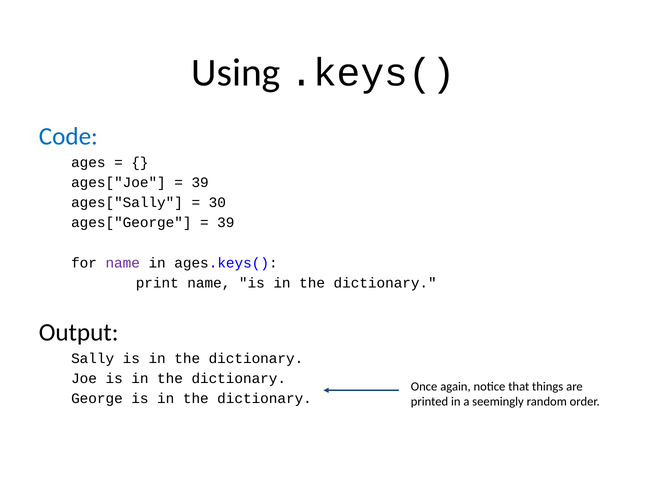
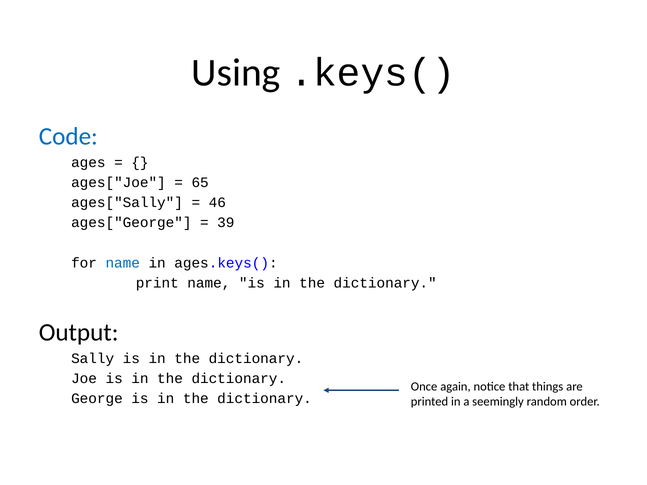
39 at (200, 183): 39 -> 65
30: 30 -> 46
name at (123, 263) colour: purple -> blue
